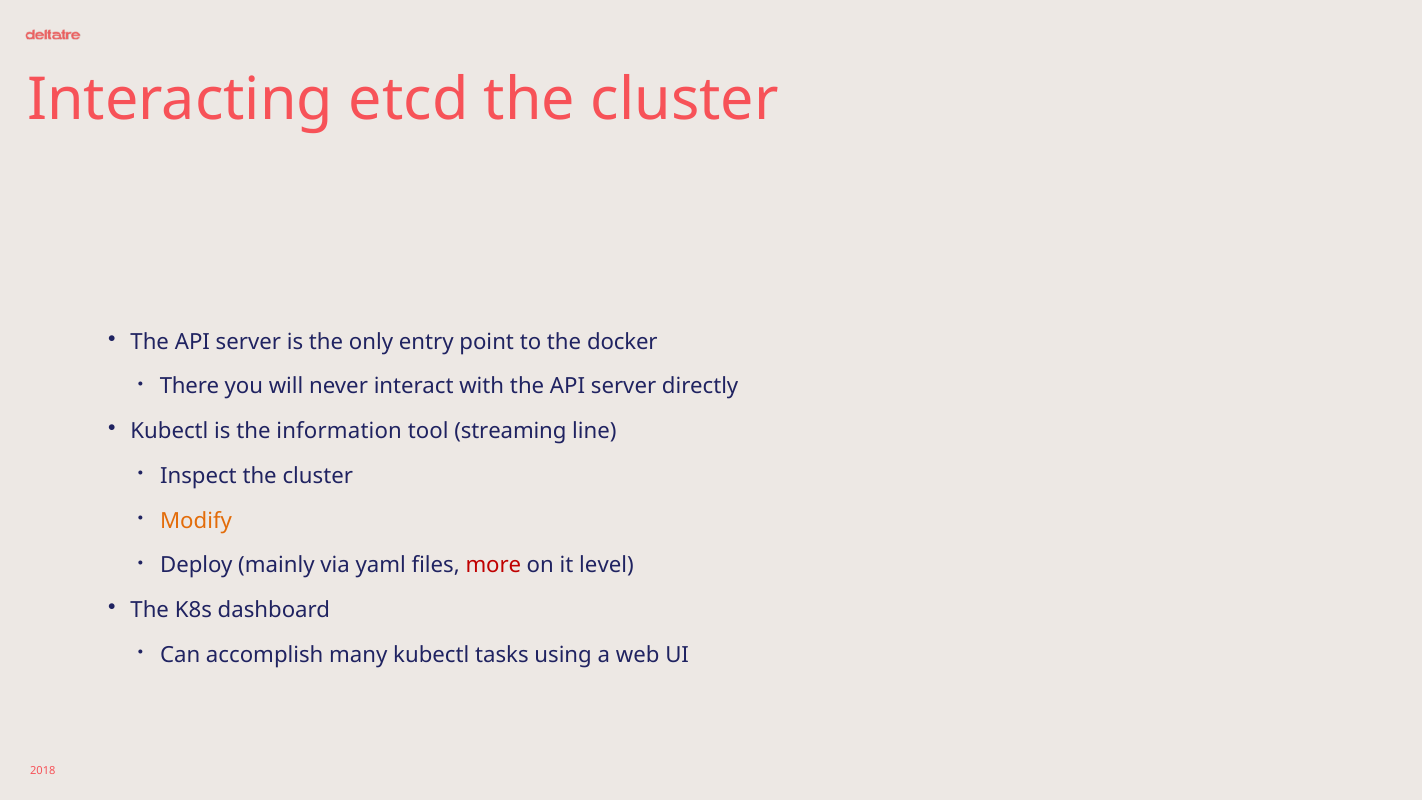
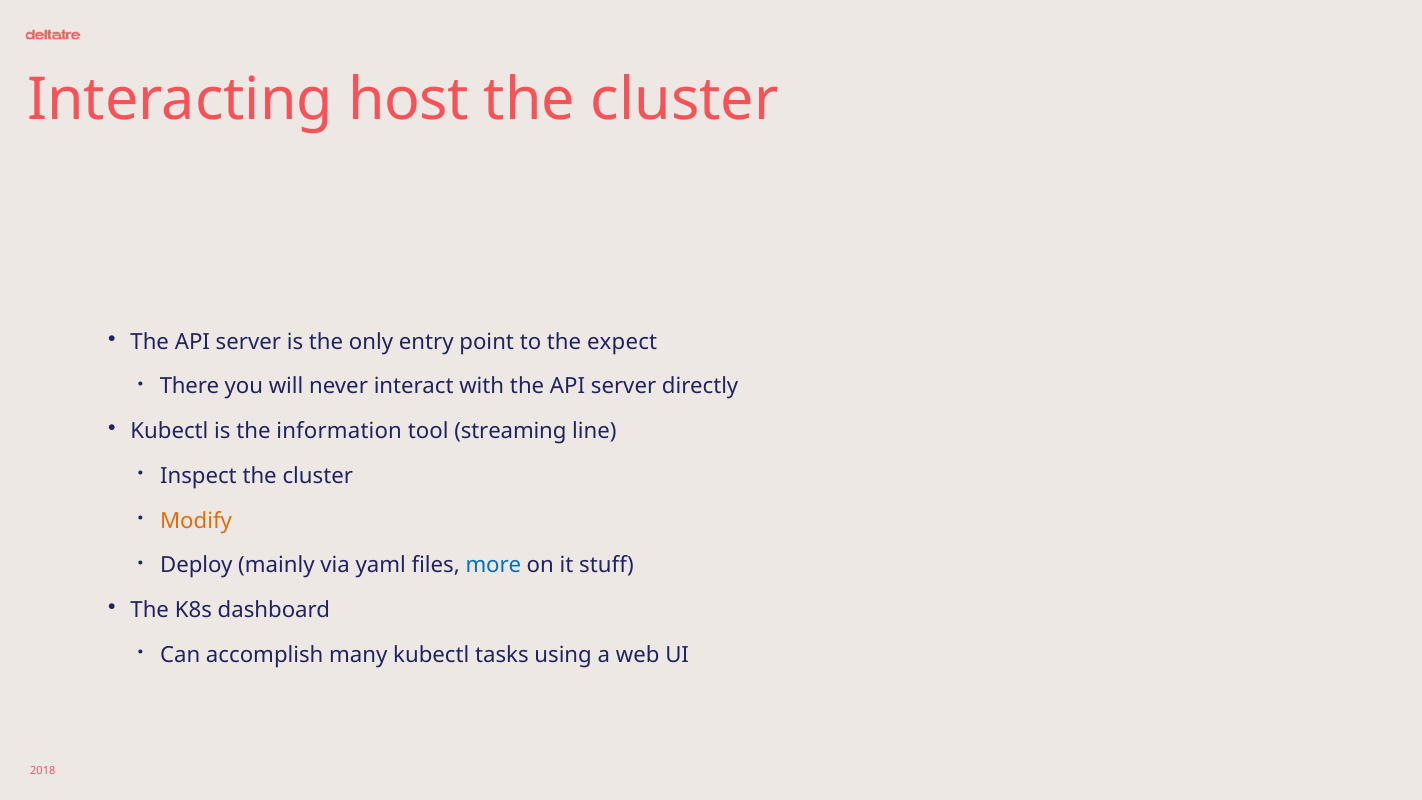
etcd: etcd -> host
docker: docker -> expect
more colour: red -> blue
level: level -> stuff
